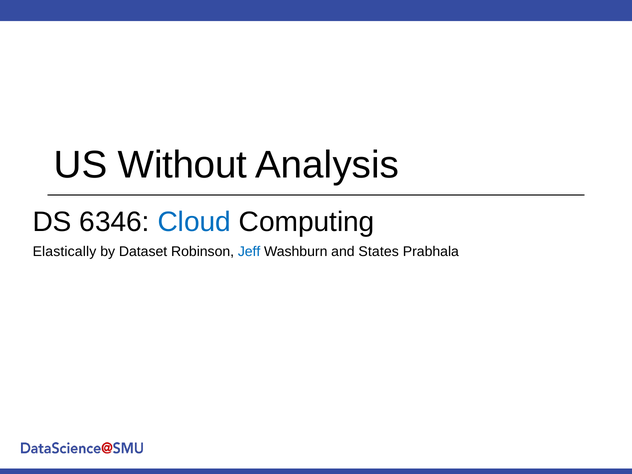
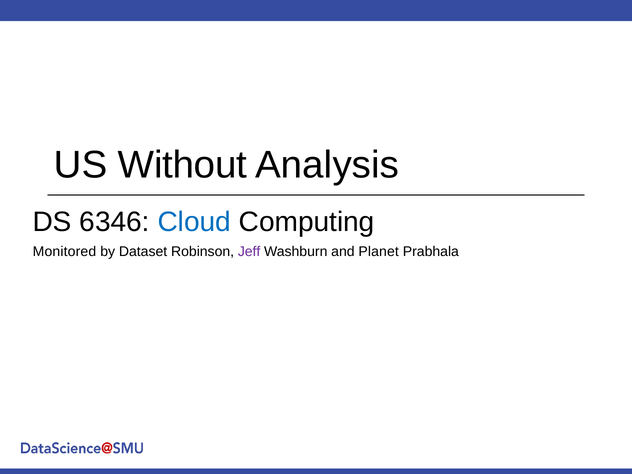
Elastically: Elastically -> Monitored
Jeff colour: blue -> purple
States: States -> Planet
